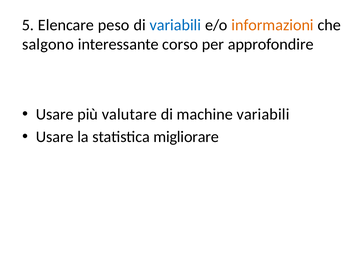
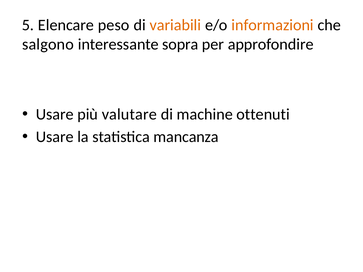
variabili at (175, 25) colour: blue -> orange
corso: corso -> sopra
machine variabili: variabili -> ottenuti
migliorare: migliorare -> mancanza
